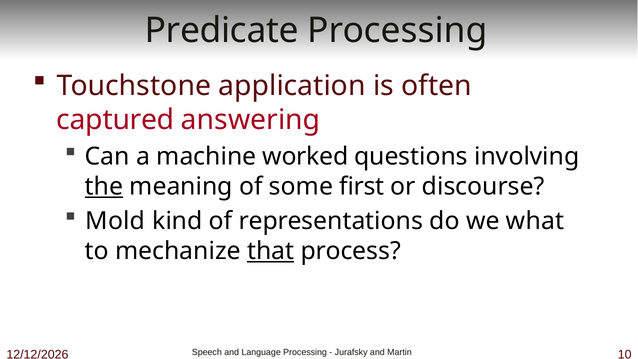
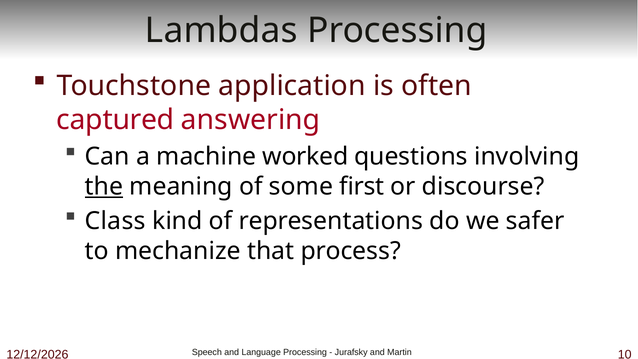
Predicate: Predicate -> Lambdas
Mold: Mold -> Class
what: what -> safer
that underline: present -> none
